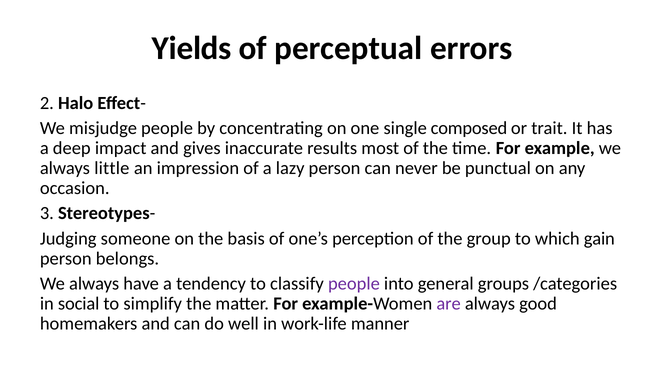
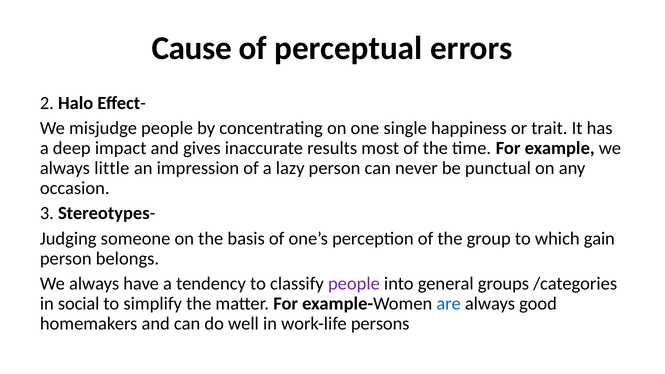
Yields: Yields -> Cause
composed: composed -> happiness
are colour: purple -> blue
manner: manner -> persons
